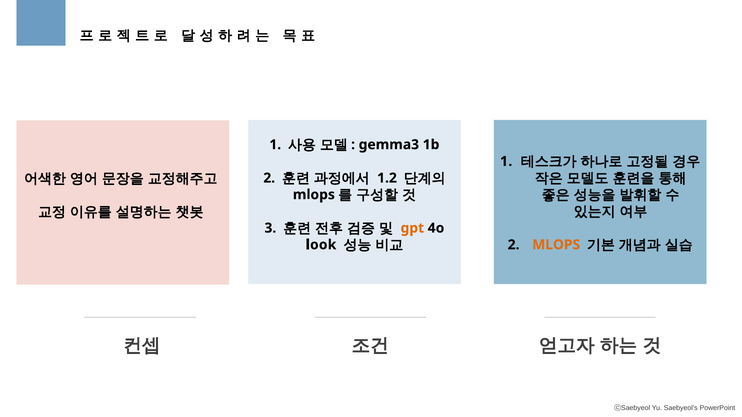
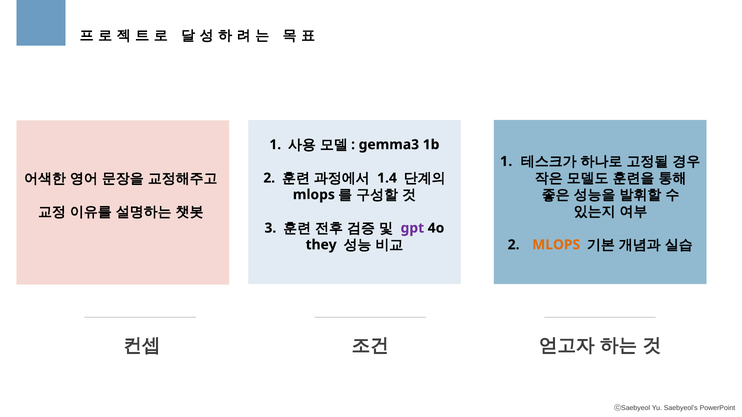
1.2: 1.2 -> 1.4
gpt colour: orange -> purple
look: look -> they
